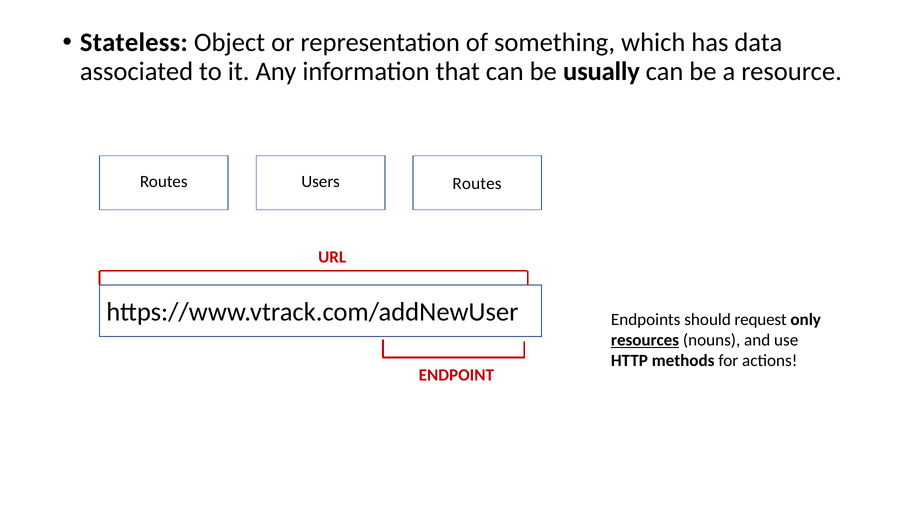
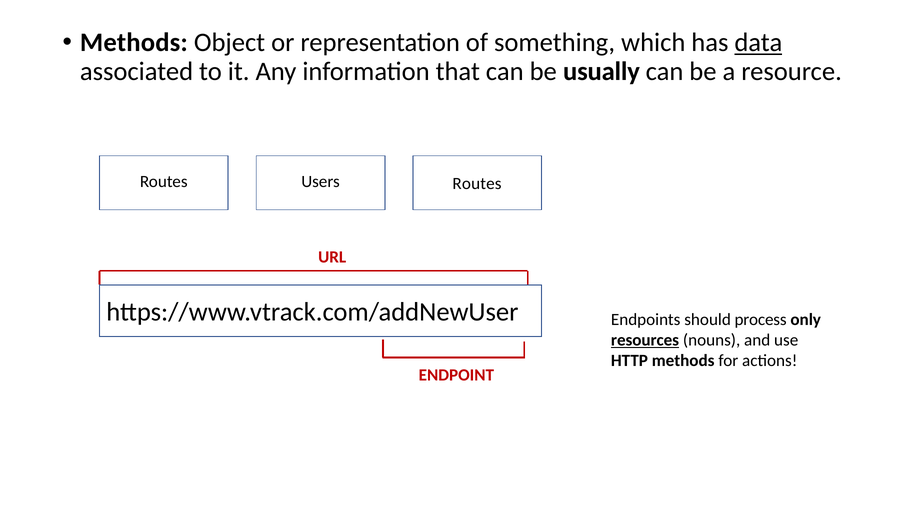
Stateless at (134, 43): Stateless -> Methods
data underline: none -> present
request: request -> process
